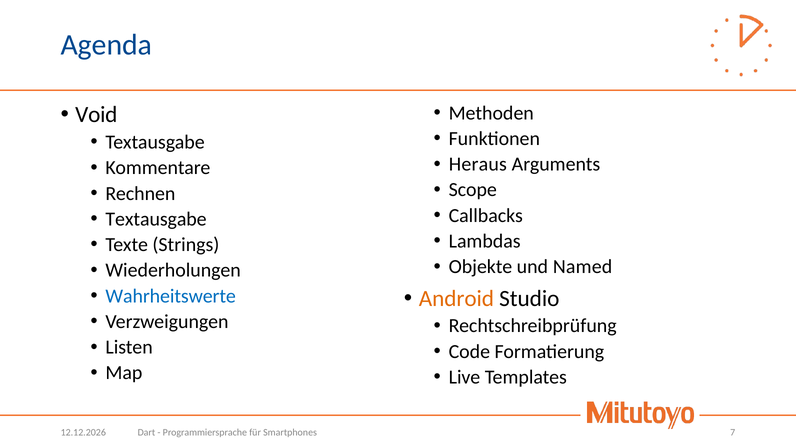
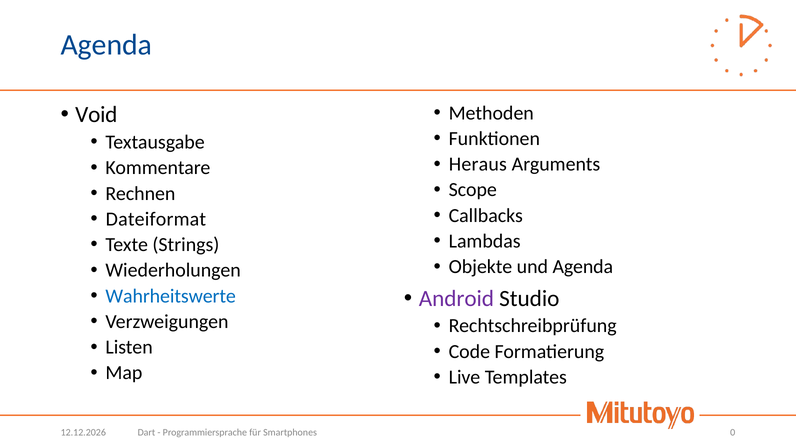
Textausgabe at (156, 219): Textausgabe -> Dateiformat
und Named: Named -> Agenda
Android colour: orange -> purple
7: 7 -> 0
